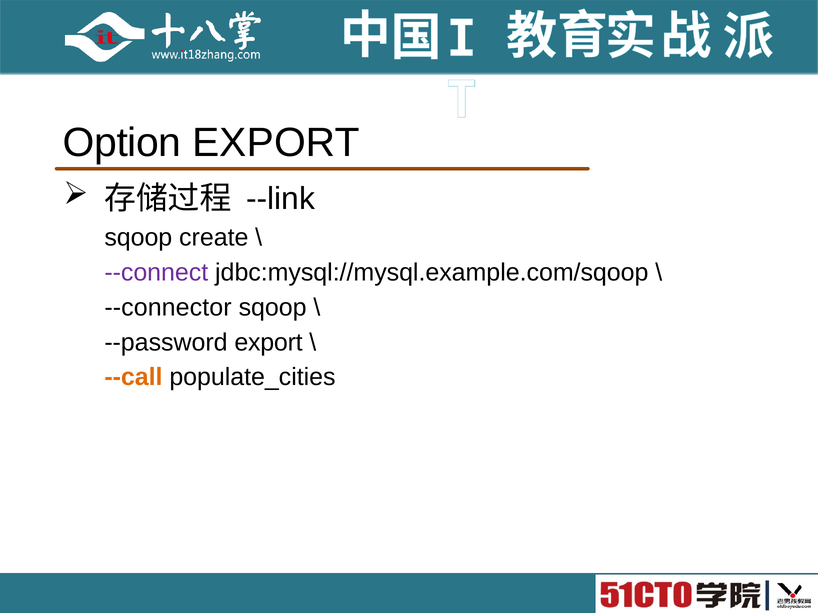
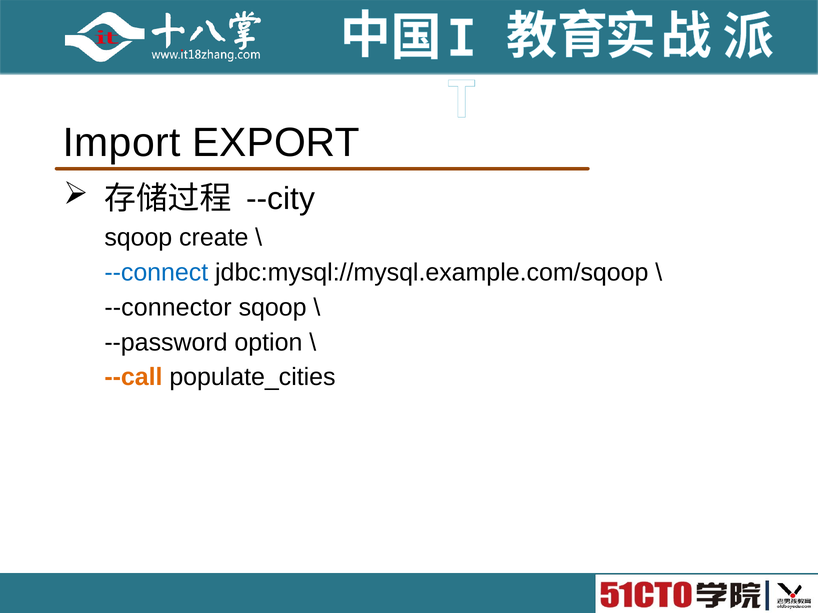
Option: Option -> Import
--link: --link -> --city
--connect colour: purple -> blue
--password export: export -> option
